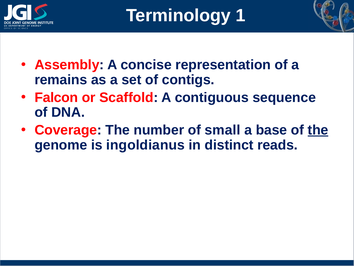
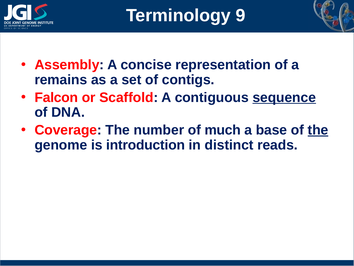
1: 1 -> 9
sequence underline: none -> present
small: small -> much
ingoldianus: ingoldianus -> introduction
